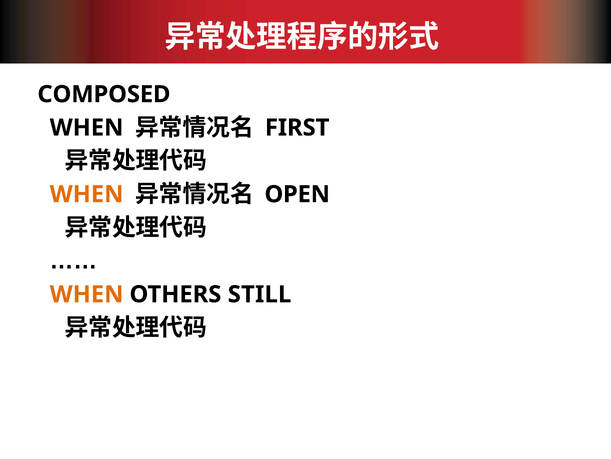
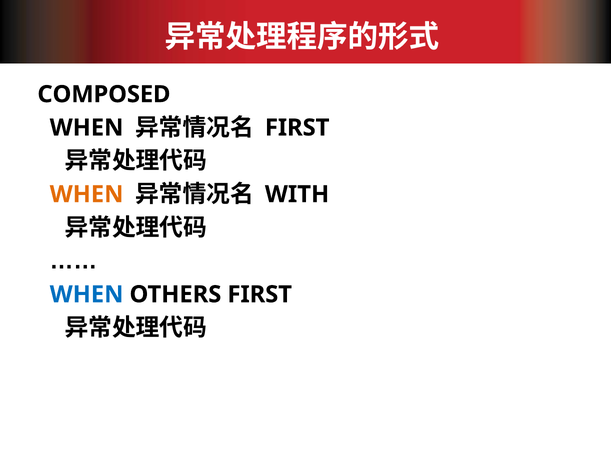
OPEN: OPEN -> WITH
WHEN at (87, 294) colour: orange -> blue
OTHERS STILL: STILL -> FIRST
